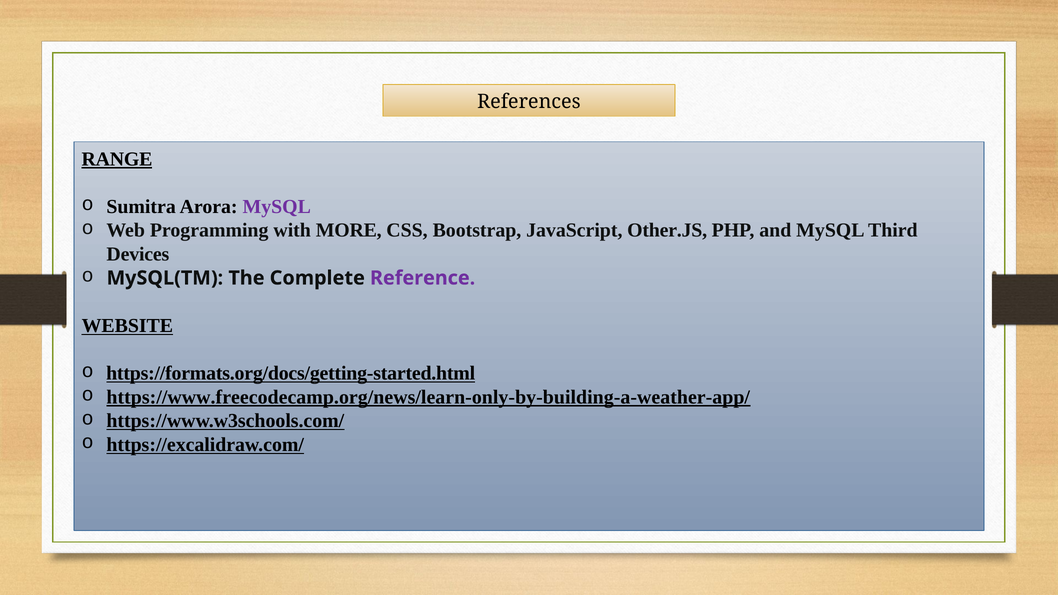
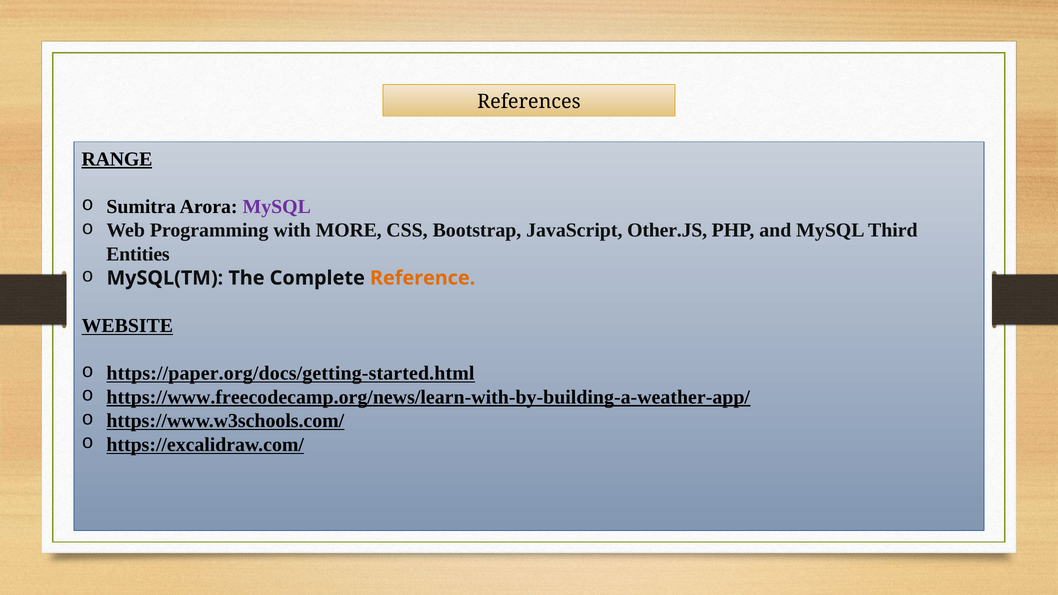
Devices: Devices -> Entities
Reference colour: purple -> orange
https://formats.org/docs/getting-started.html: https://formats.org/docs/getting-started.html -> https://paper.org/docs/getting-started.html
https://www.freecodecamp.org/news/learn-only-by-building-a-weather-app/: https://www.freecodecamp.org/news/learn-only-by-building-a-weather-app/ -> https://www.freecodecamp.org/news/learn-with-by-building-a-weather-app/
